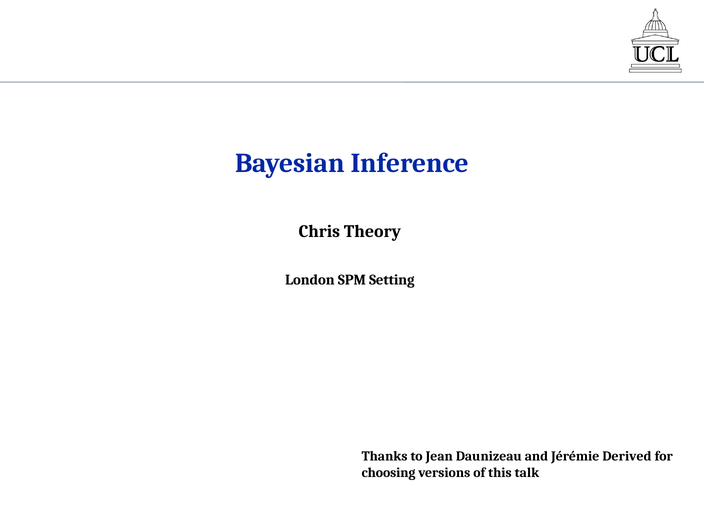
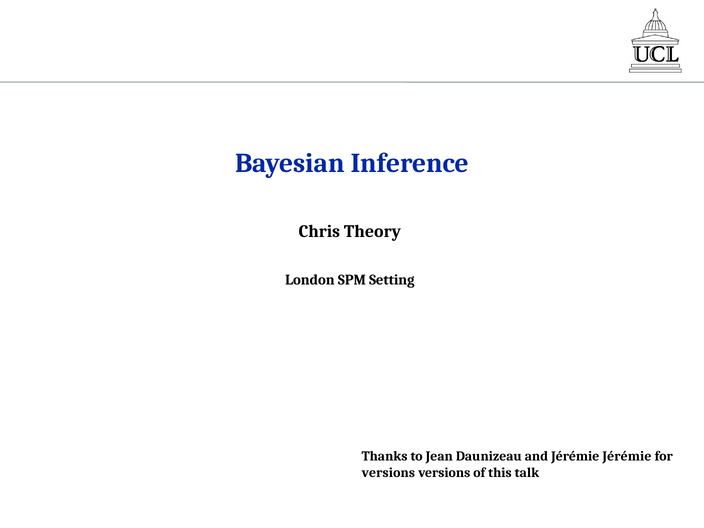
Jérémie Derived: Derived -> Jérémie
choosing at (389, 473): choosing -> versions
